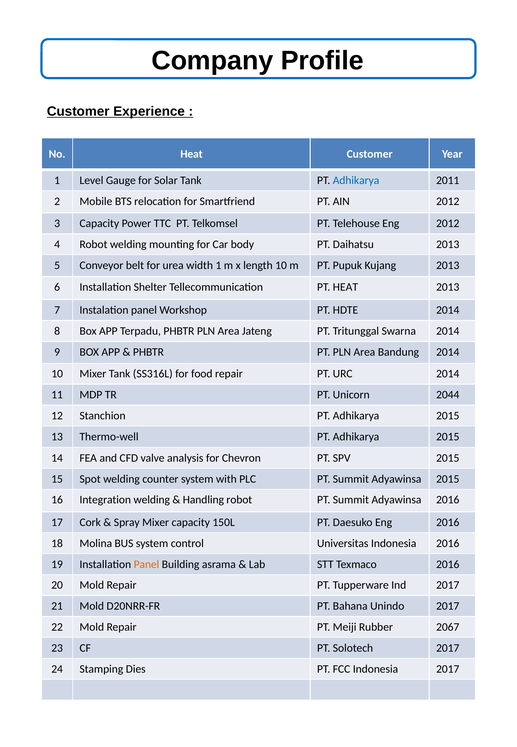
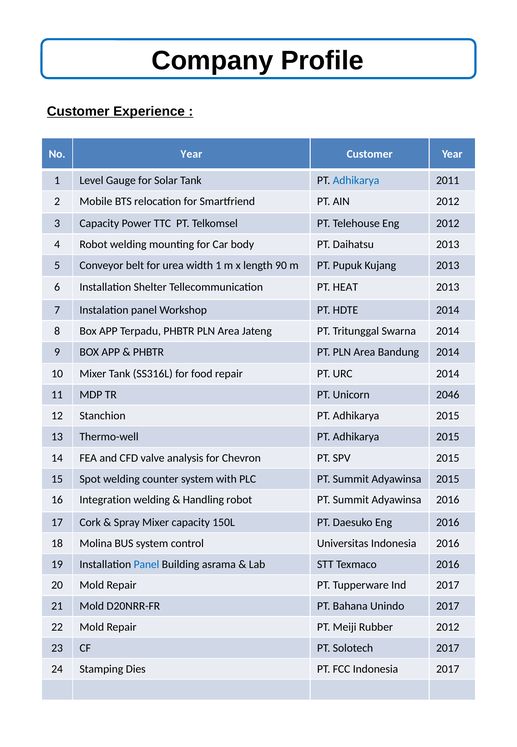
No Heat: Heat -> Year
length 10: 10 -> 90
2044: 2044 -> 2046
Panel at (146, 564) colour: orange -> blue
Rubber 2067: 2067 -> 2012
